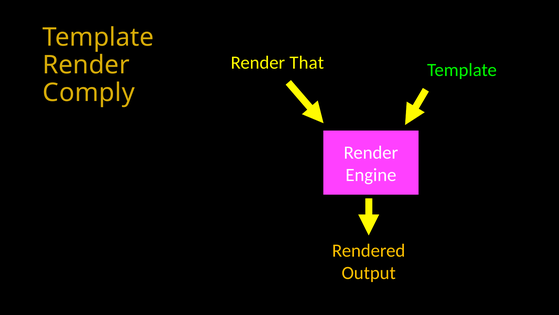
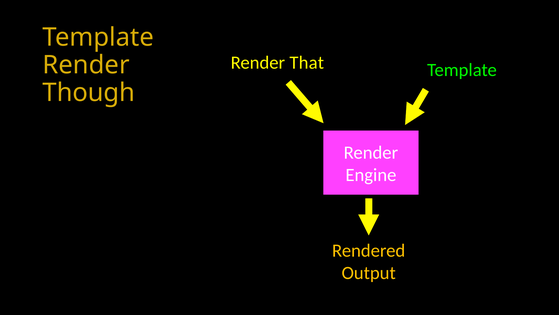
Comply: Comply -> Though
